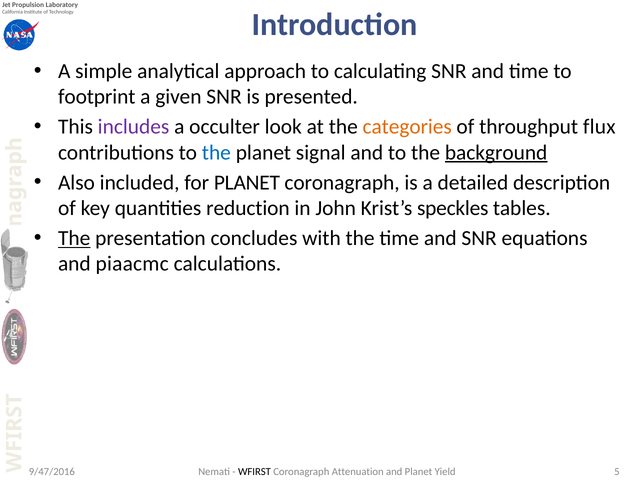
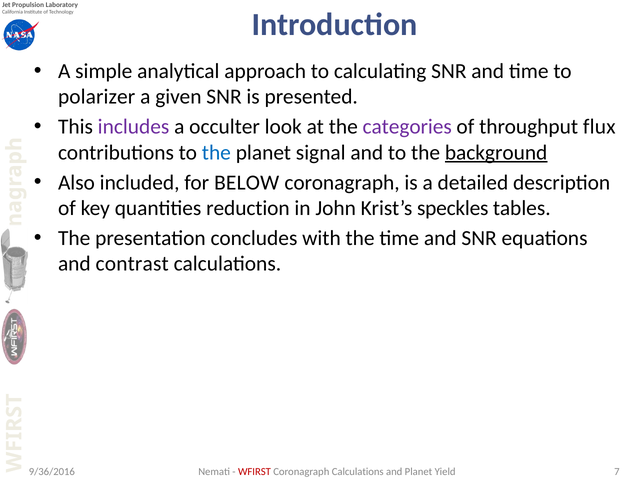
footprint: footprint -> polarizer
categories colour: orange -> purple
for PLANET: PLANET -> BELOW
The at (74, 238) underline: present -> none
piaacmc: piaacmc -> contrast
WFIRST colour: black -> red
Coronagraph Attenuation: Attenuation -> Calculations
5: 5 -> 7
9/47/2016: 9/47/2016 -> 9/36/2016
